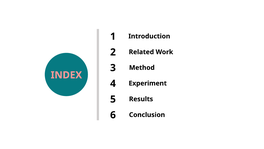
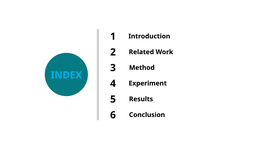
INDEX colour: pink -> light blue
